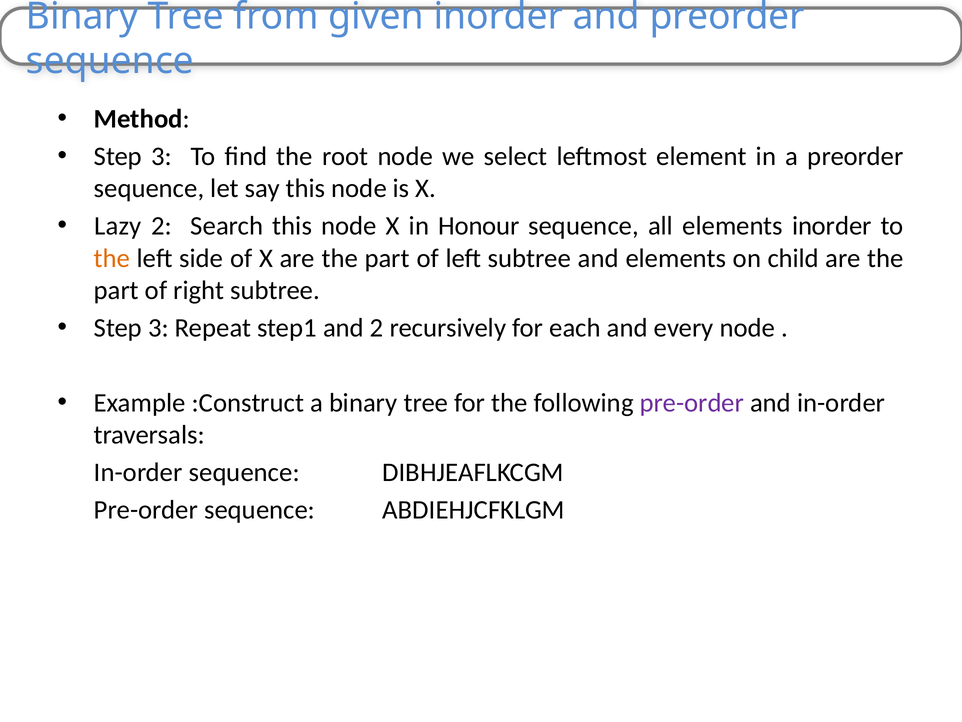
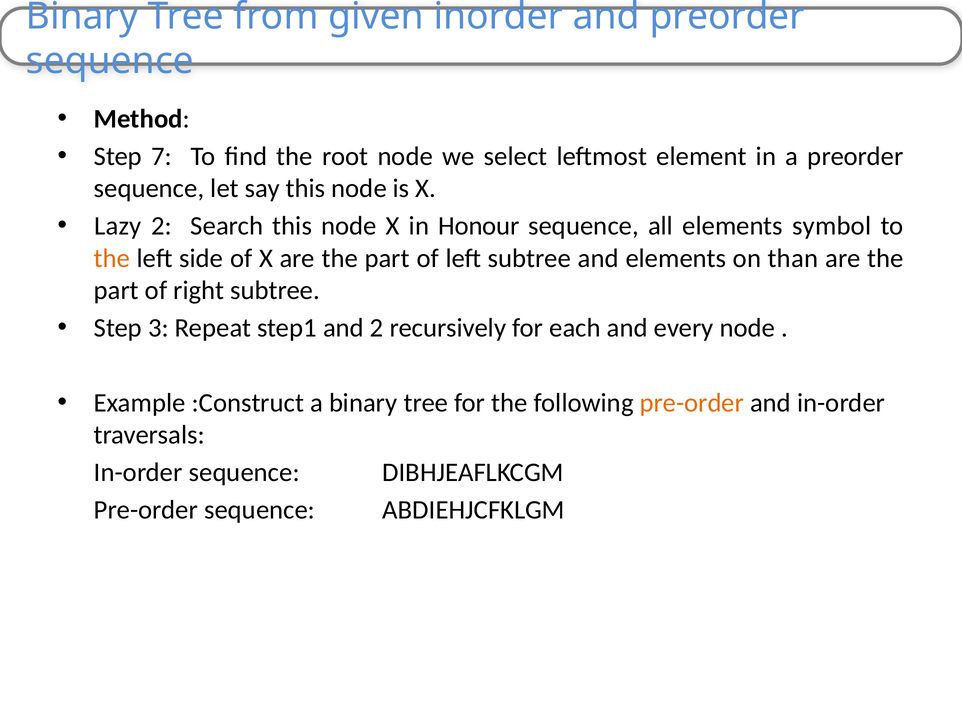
3 at (162, 156): 3 -> 7
elements inorder: inorder -> symbol
child: child -> than
pre-order at (692, 403) colour: purple -> orange
